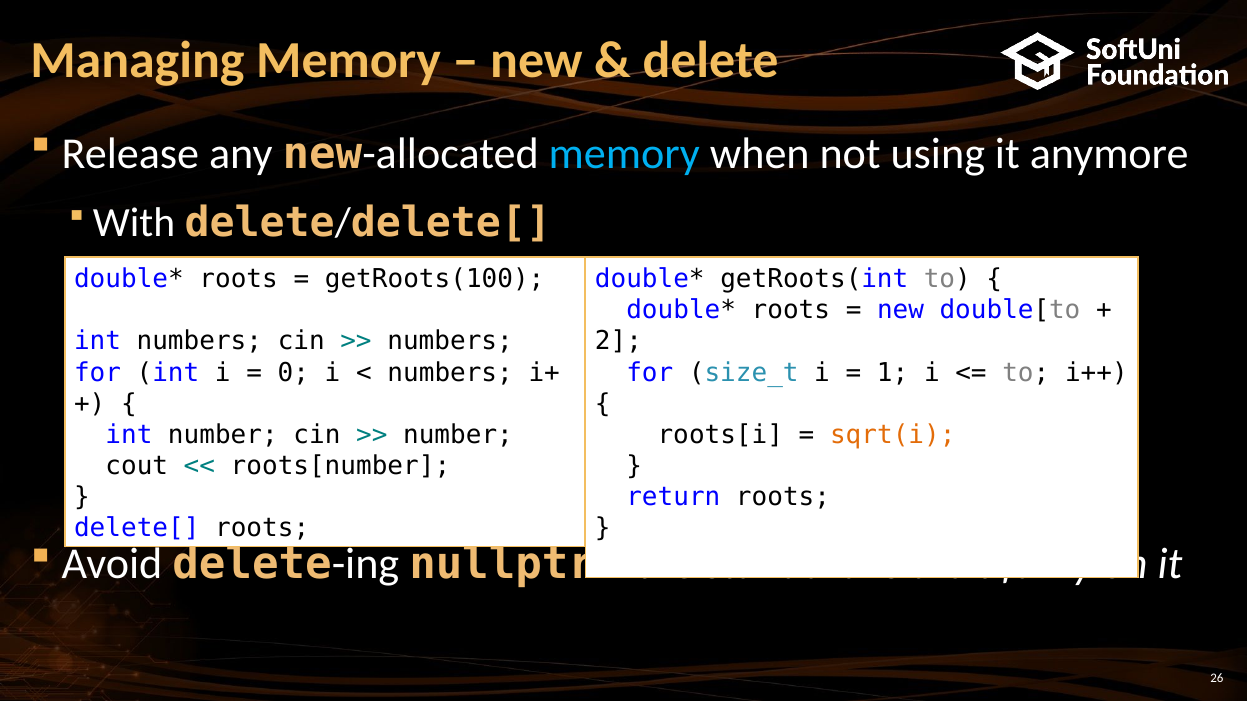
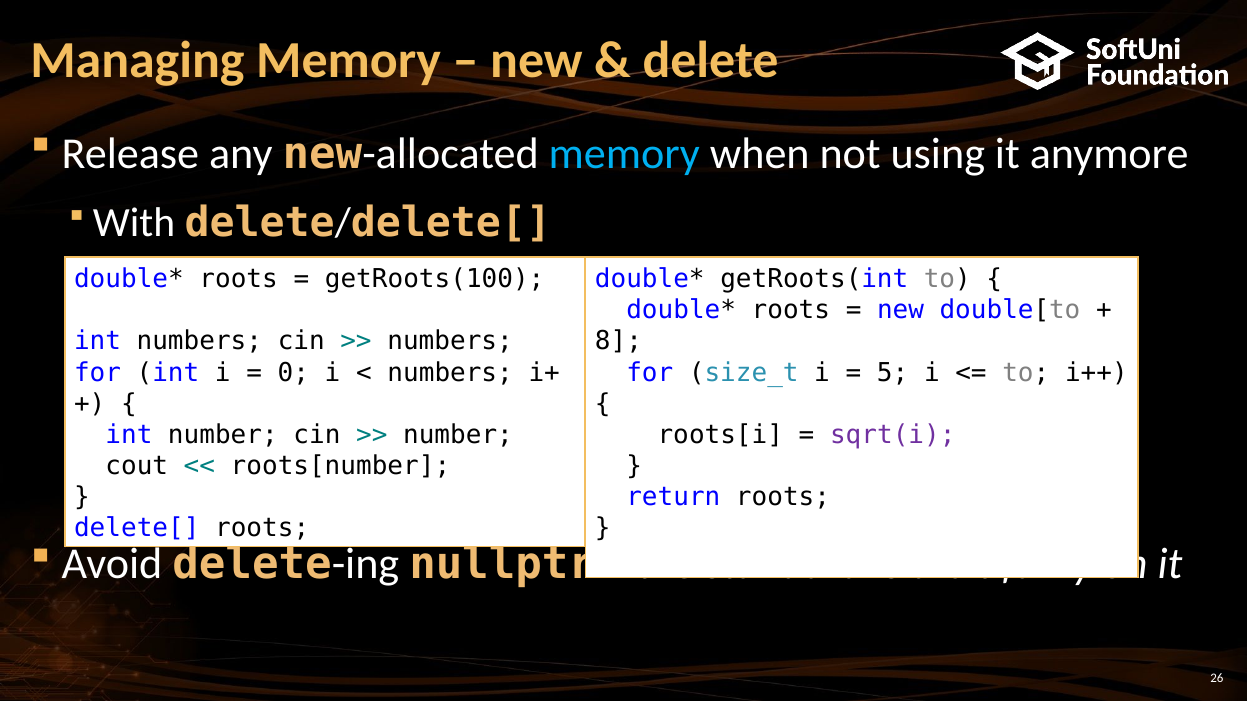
2: 2 -> 8
1: 1 -> 5
sqrt(i colour: orange -> purple
